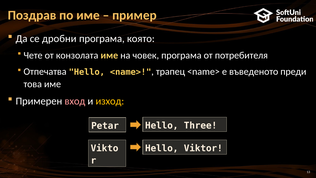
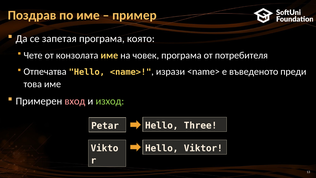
дробни: дробни -> запетая
трапец: трапец -> изрази
изход colour: yellow -> light green
